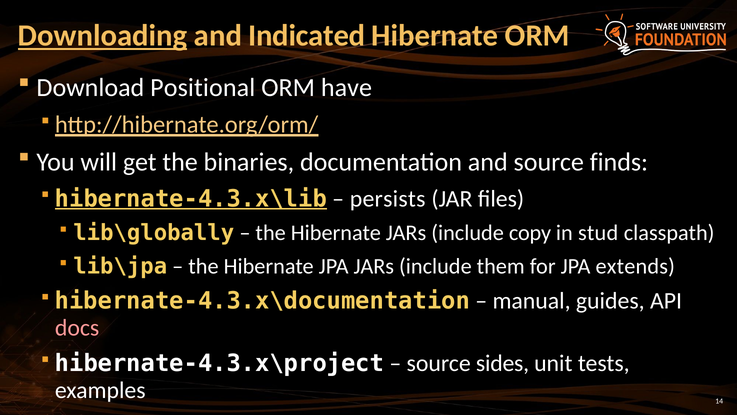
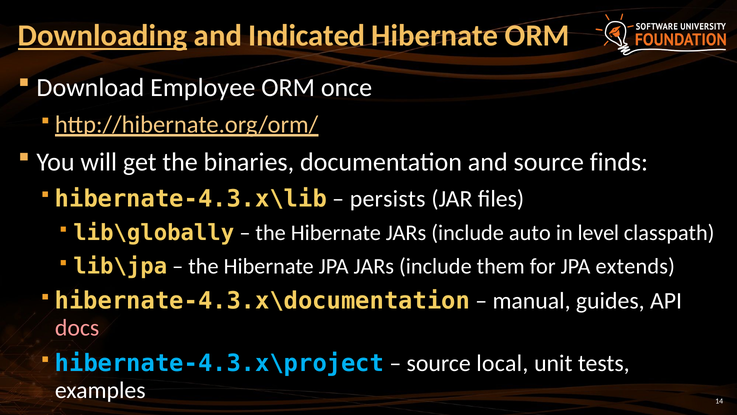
Positional: Positional -> Employee
have: have -> once
hibernate-4.3.x\lib underline: present -> none
copy: copy -> auto
stud: stud -> level
hibernate-4.3.x\project colour: white -> light blue
sides: sides -> local
